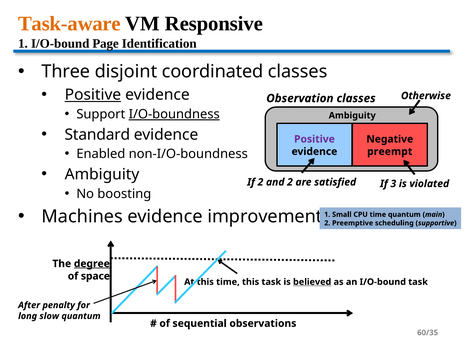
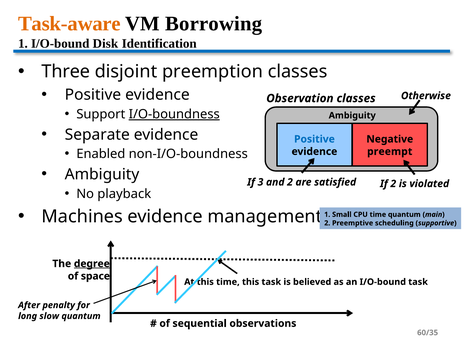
Responsive: Responsive -> Borrowing
Page: Page -> Disk
coordinated: coordinated -> preemption
Positive at (93, 95) underline: present -> none
Standard: Standard -> Separate
Positive at (314, 139) colour: purple -> blue
If 2: 2 -> 3
If 3: 3 -> 2
boosting: boosting -> playback
improvement: improvement -> management
believed underline: present -> none
